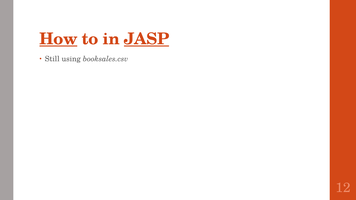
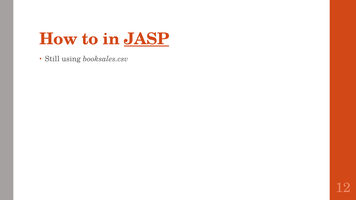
How underline: present -> none
